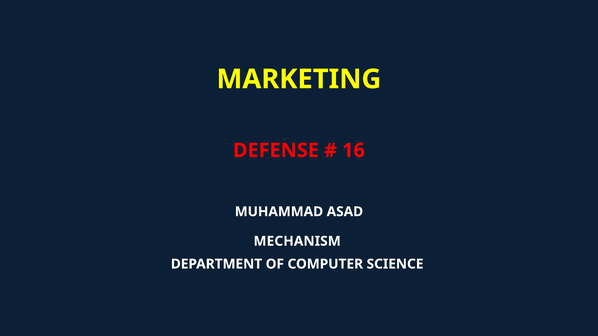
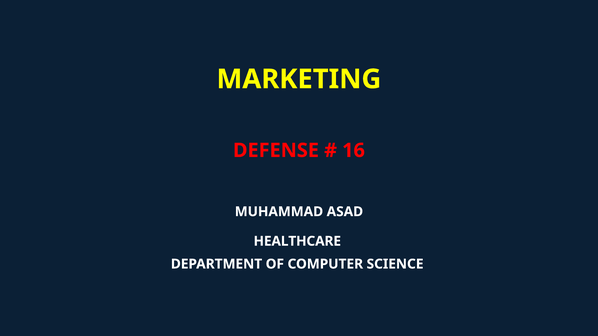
MECHANISM: MECHANISM -> HEALTHCARE
